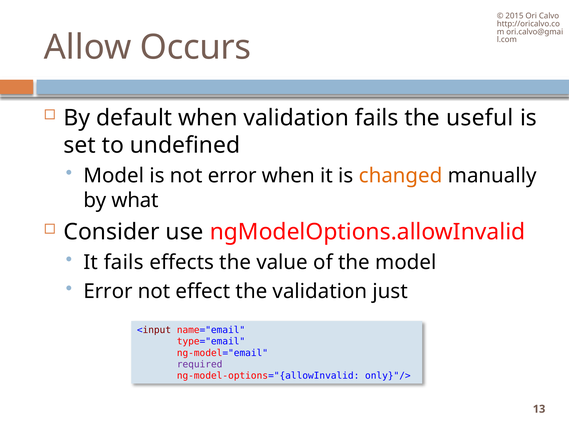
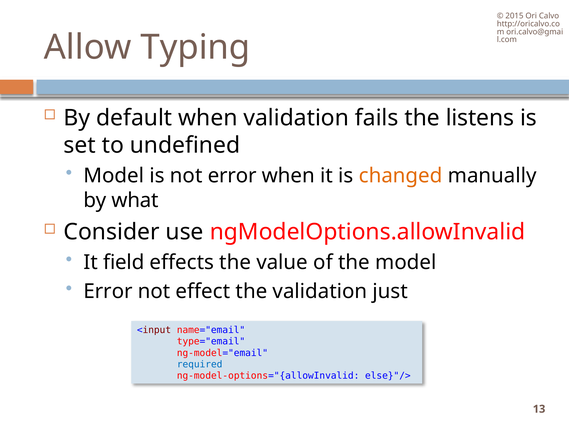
Occurs: Occurs -> Typing
useful: useful -> listens
It fails: fails -> field
required colour: purple -> blue
only}"/>: only}"/> -> else}"/>
